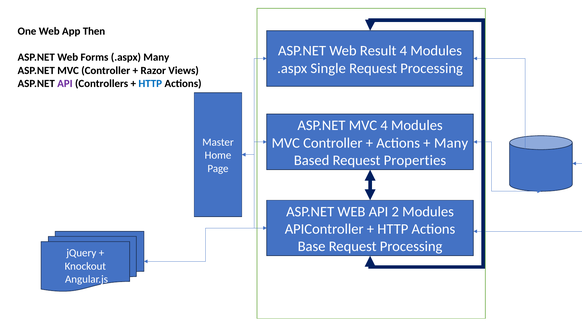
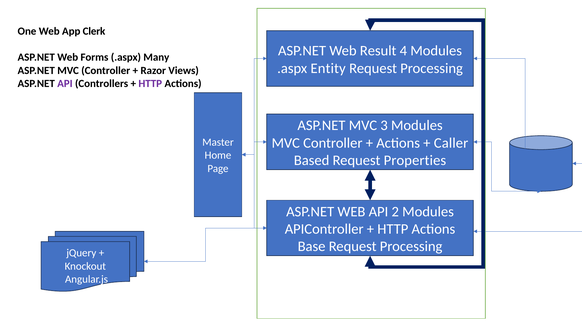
Then: Then -> Clerk
Single: Single -> Entity
HTTP at (150, 84) colour: blue -> purple
4 at (384, 126): 4 -> 3
Many at (451, 143): Many -> Caller
